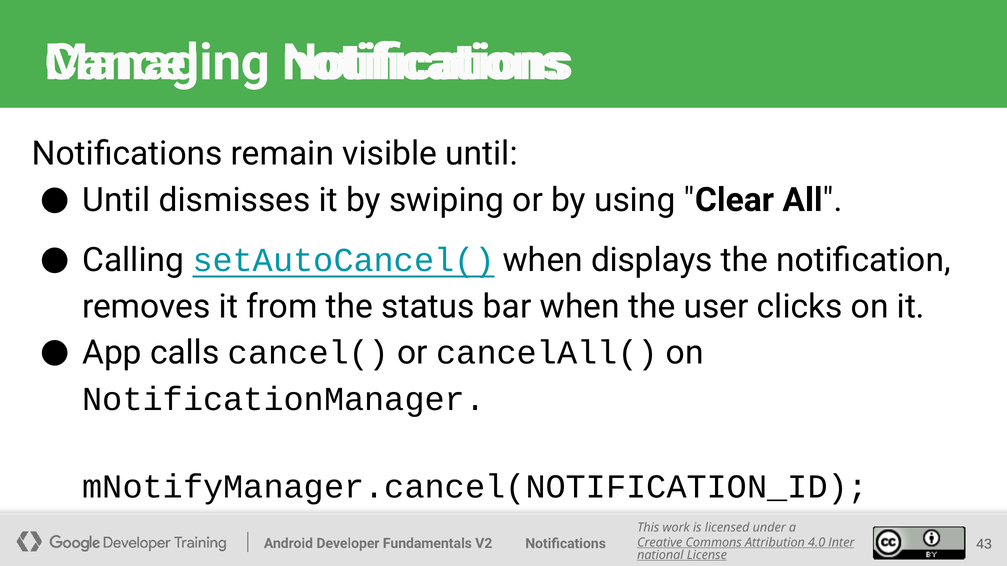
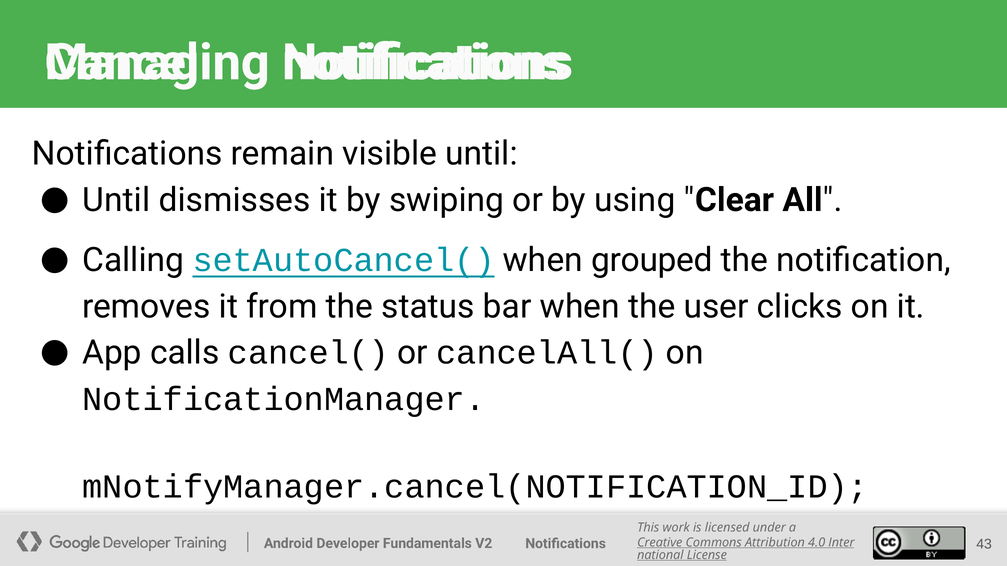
displays: displays -> grouped
